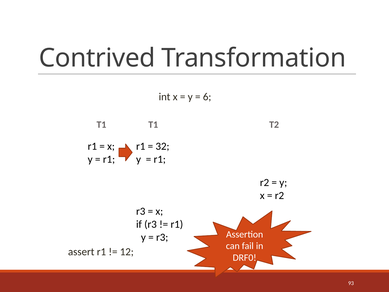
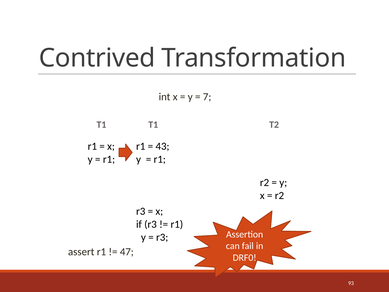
6: 6 -> 7
32: 32 -> 43
12: 12 -> 47
